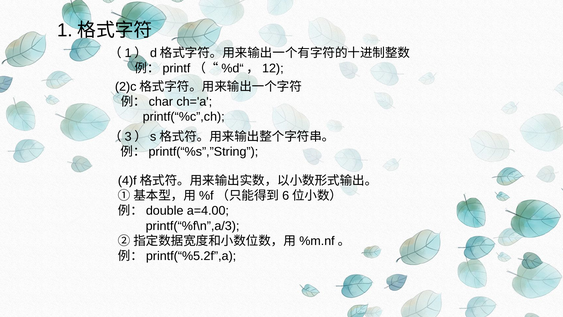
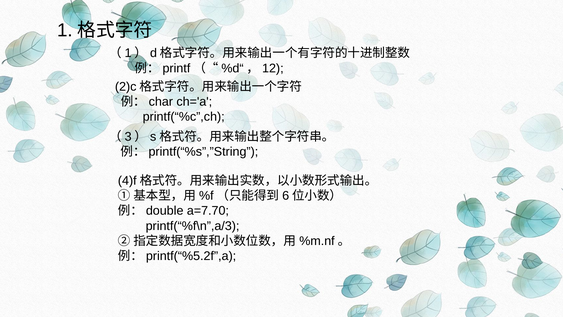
a=4.00: a=4.00 -> a=7.70
